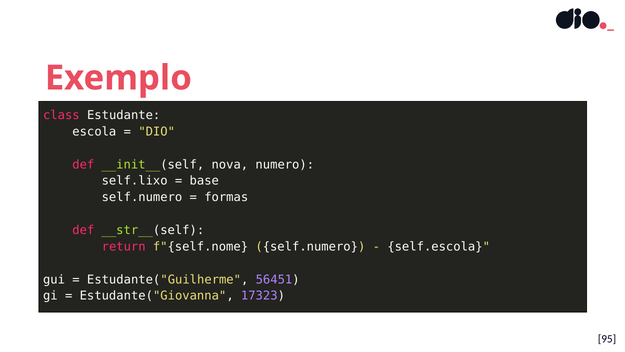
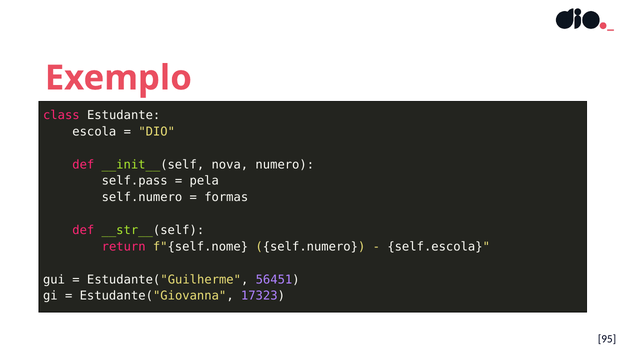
self.lixo: self.lixo -> self.pass
base: base -> pela
